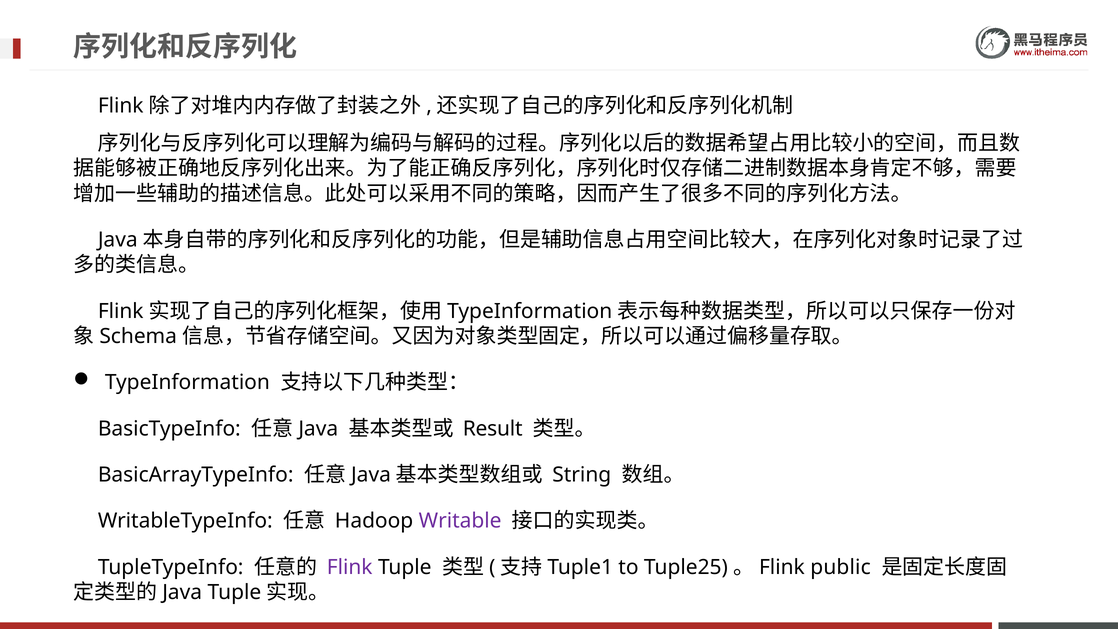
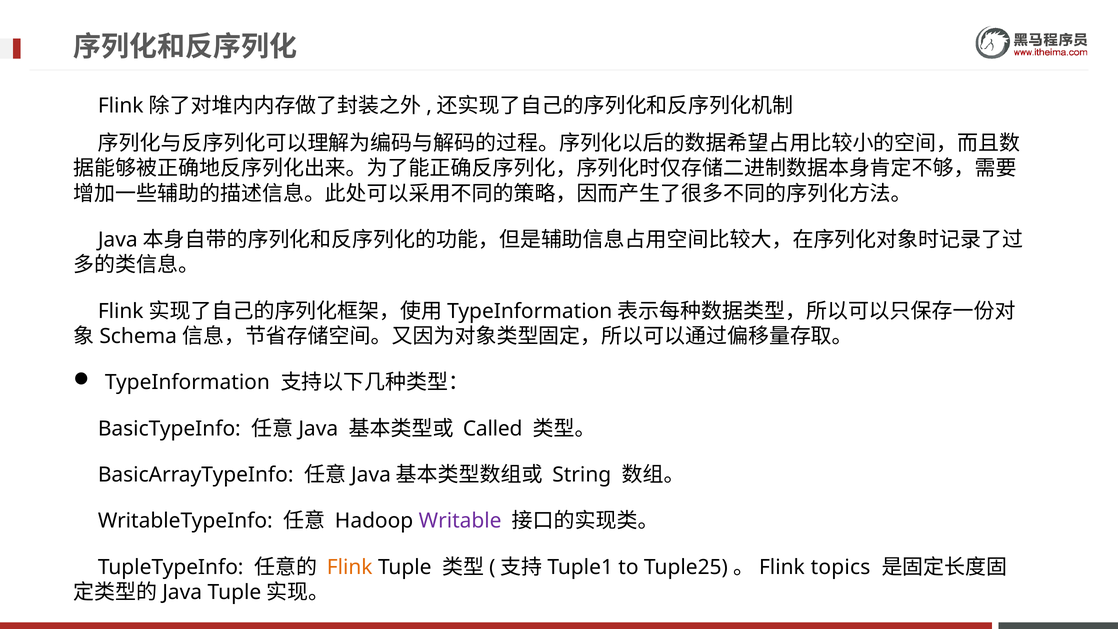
Result: Result -> Called
Flink colour: purple -> orange
public: public -> topics
